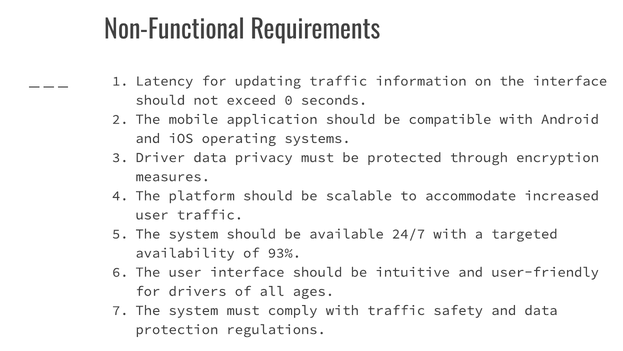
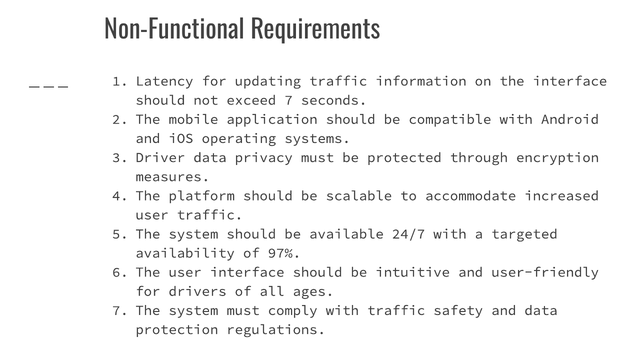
exceed 0: 0 -> 7
93%: 93% -> 97%
